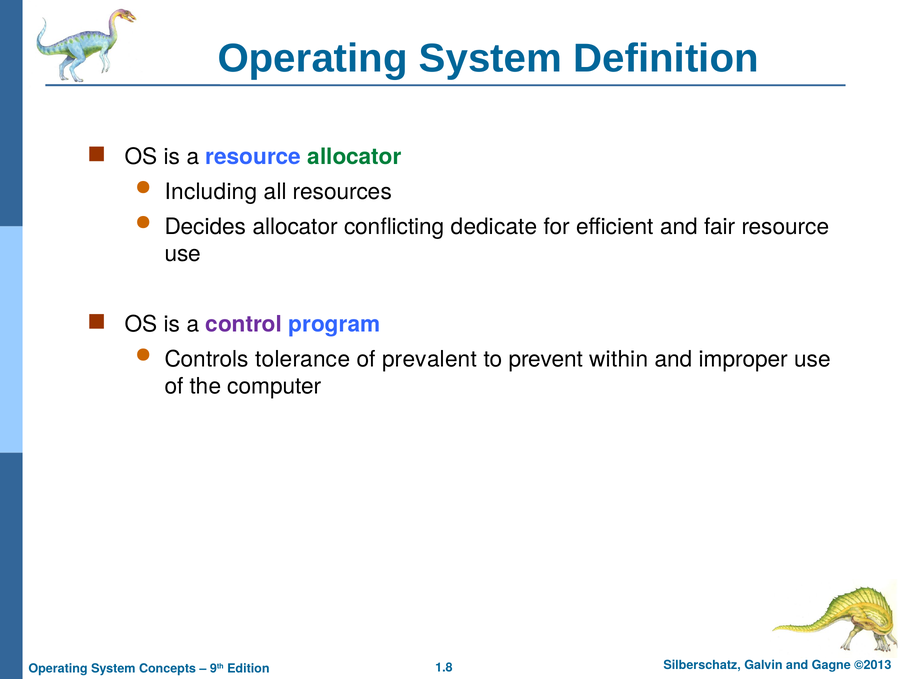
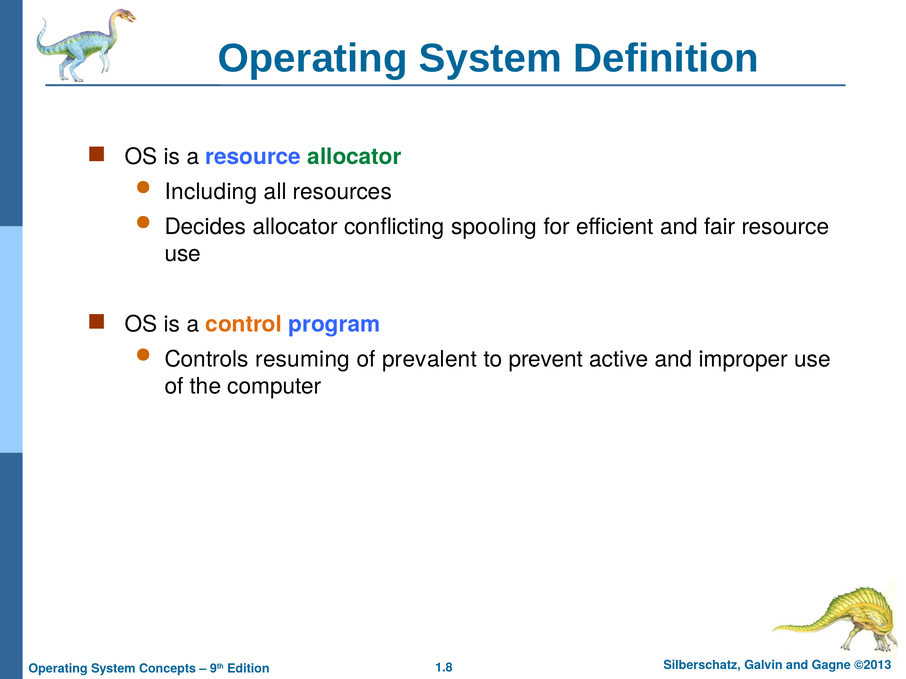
dedicate: dedicate -> spooling
control colour: purple -> orange
tolerance: tolerance -> resuming
within: within -> active
